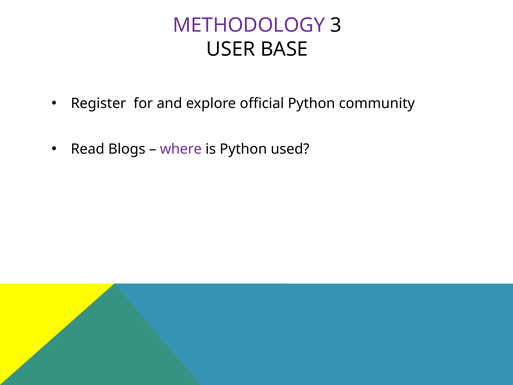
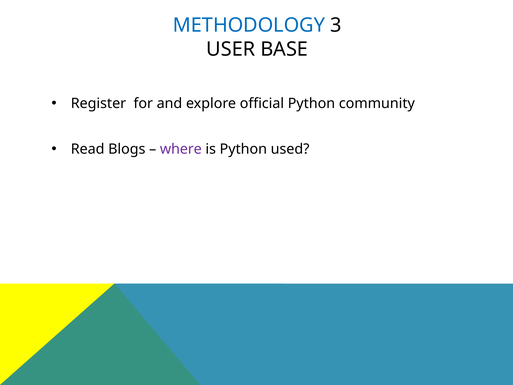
METHODOLOGY colour: purple -> blue
